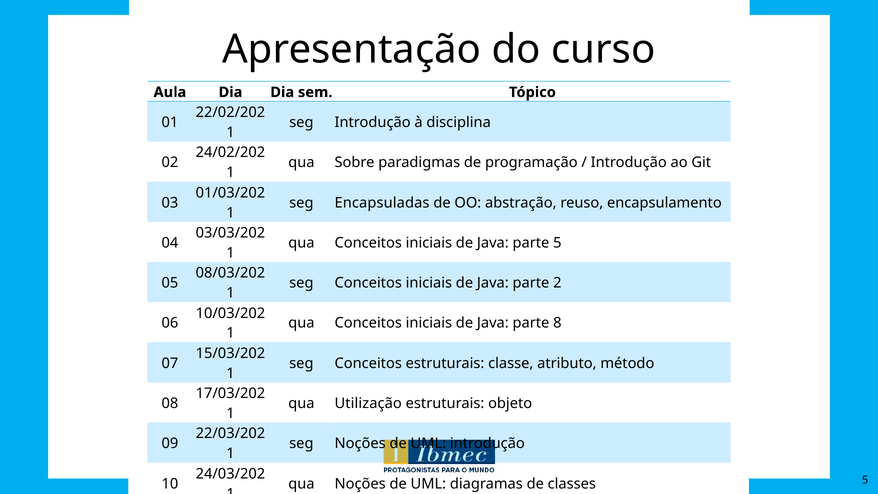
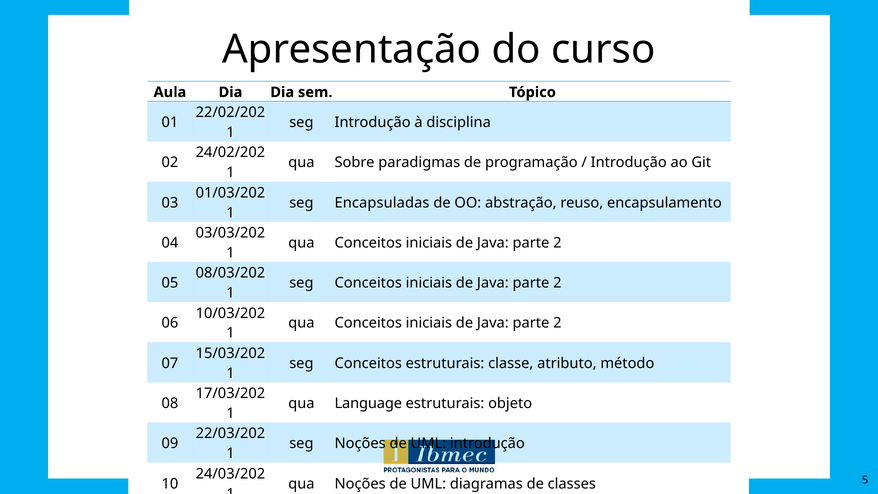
5 at (557, 243): 5 -> 2
8 at (557, 323): 8 -> 2
Utilização: Utilização -> Language
